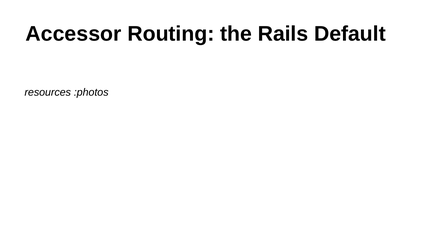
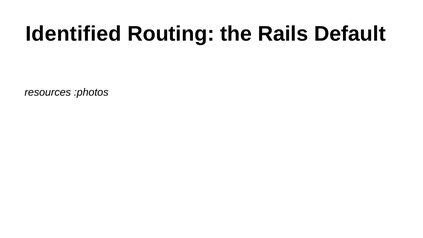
Accessor: Accessor -> Identified
